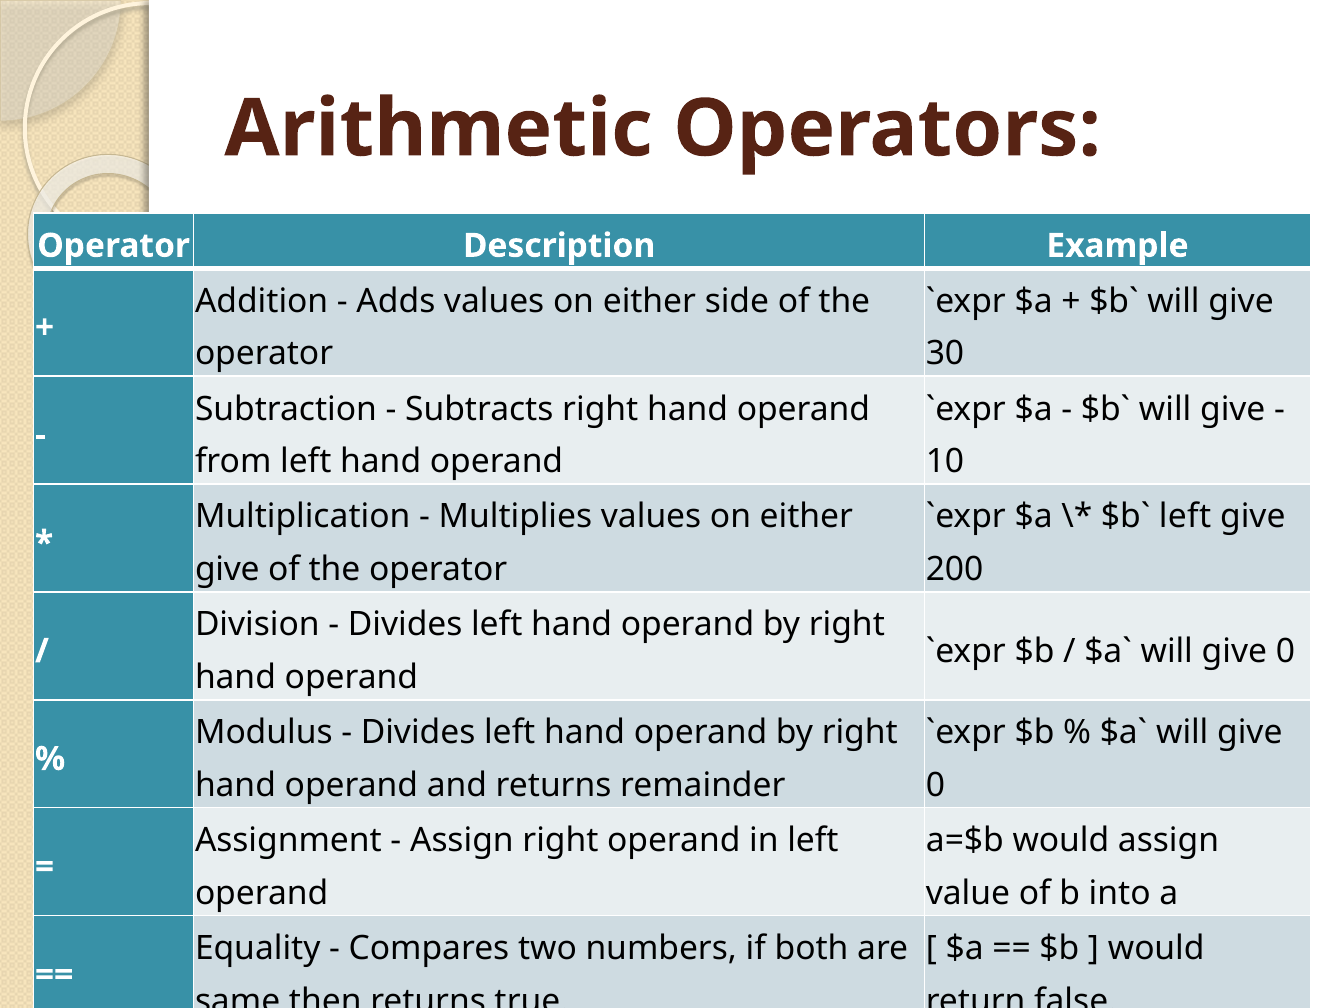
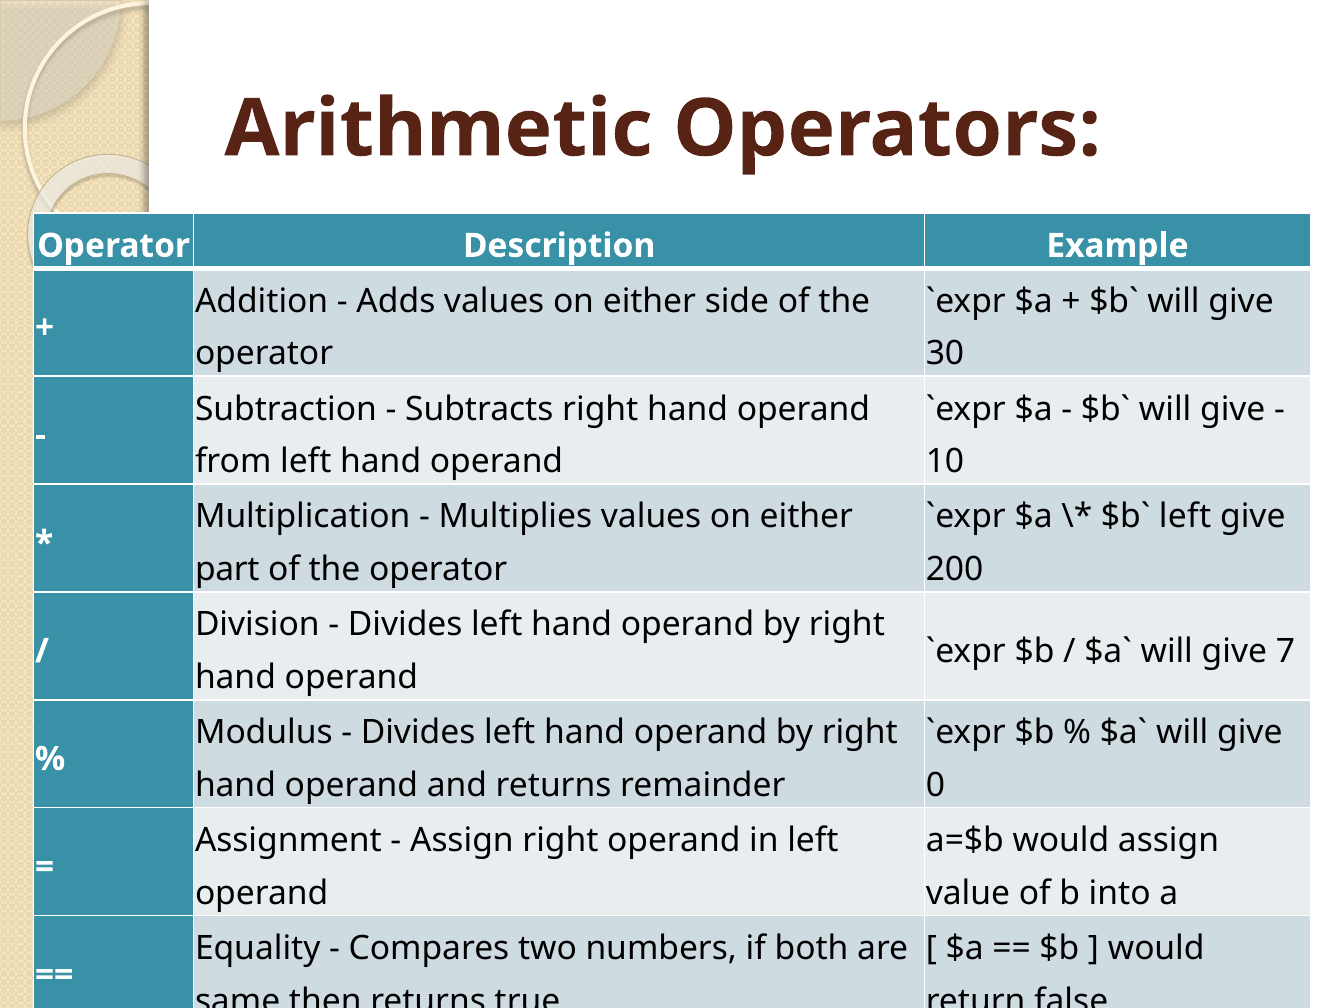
give at (227, 569): give -> part
0 at (1285, 651): 0 -> 7
